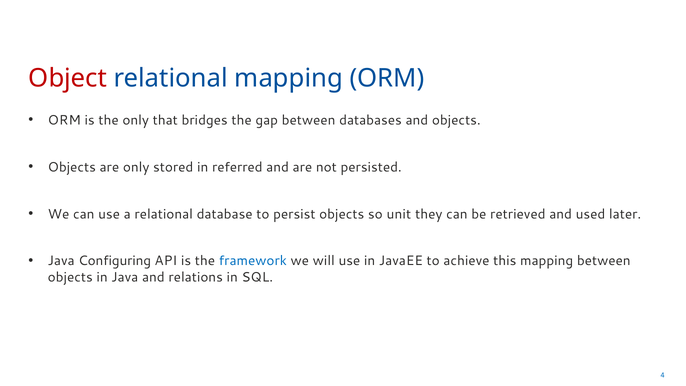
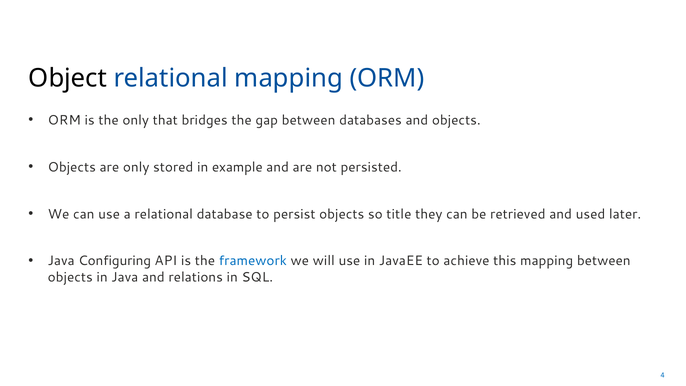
Object colour: red -> black
referred: referred -> example
unit: unit -> title
